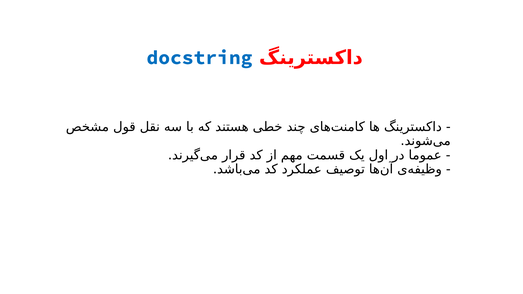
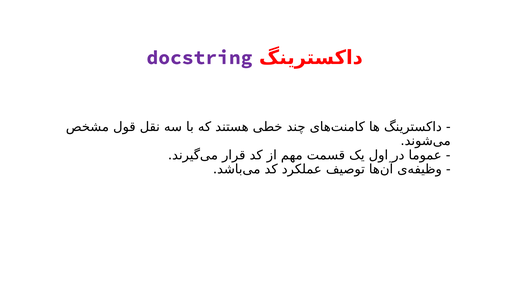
docstring colour: blue -> purple
